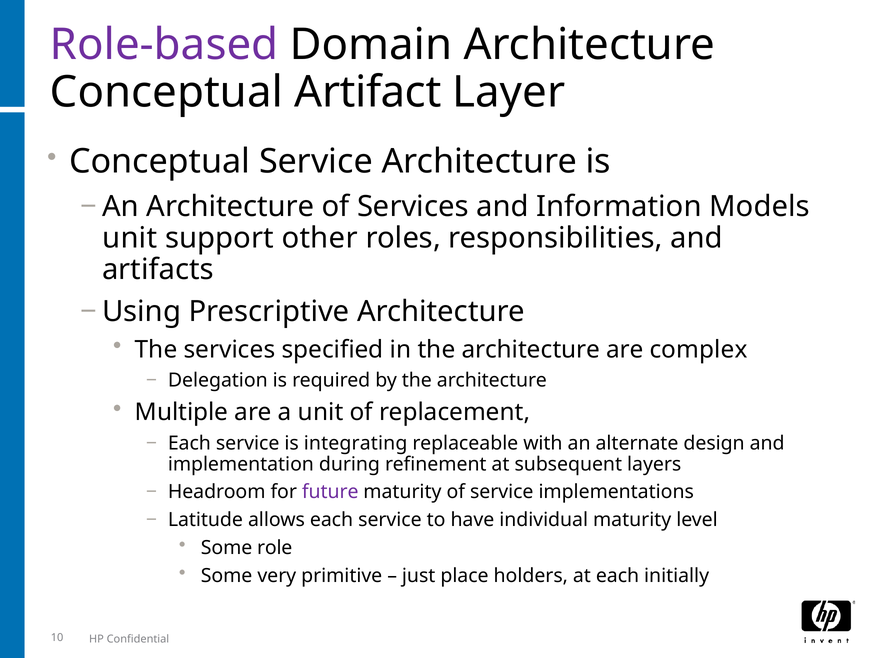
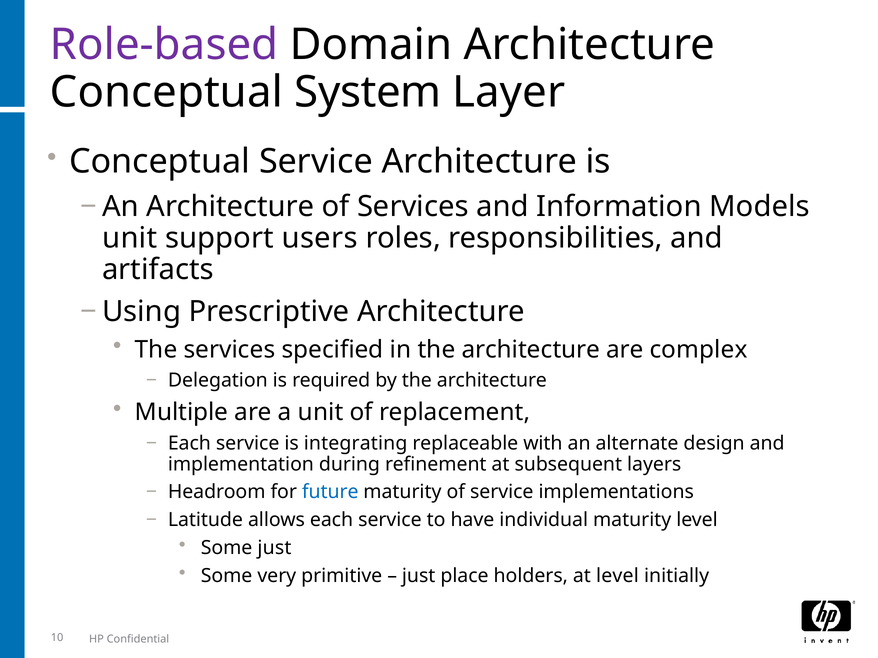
Artifact: Artifact -> System
other: other -> users
future colour: purple -> blue
Some role: role -> just
at each: each -> level
